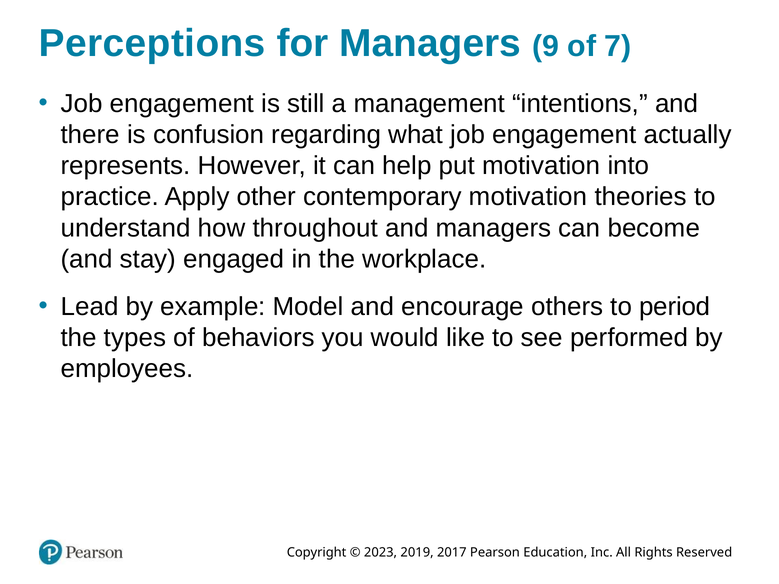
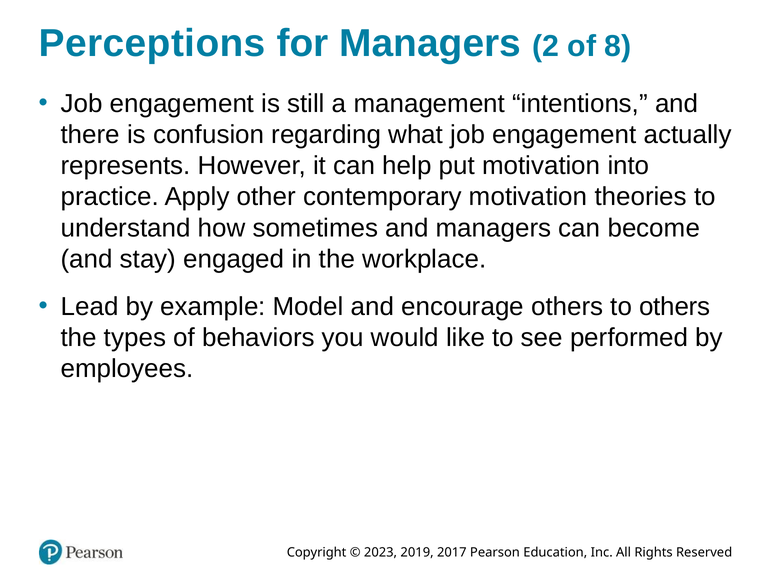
9: 9 -> 2
7: 7 -> 8
throughout: throughout -> sometimes
to period: period -> others
